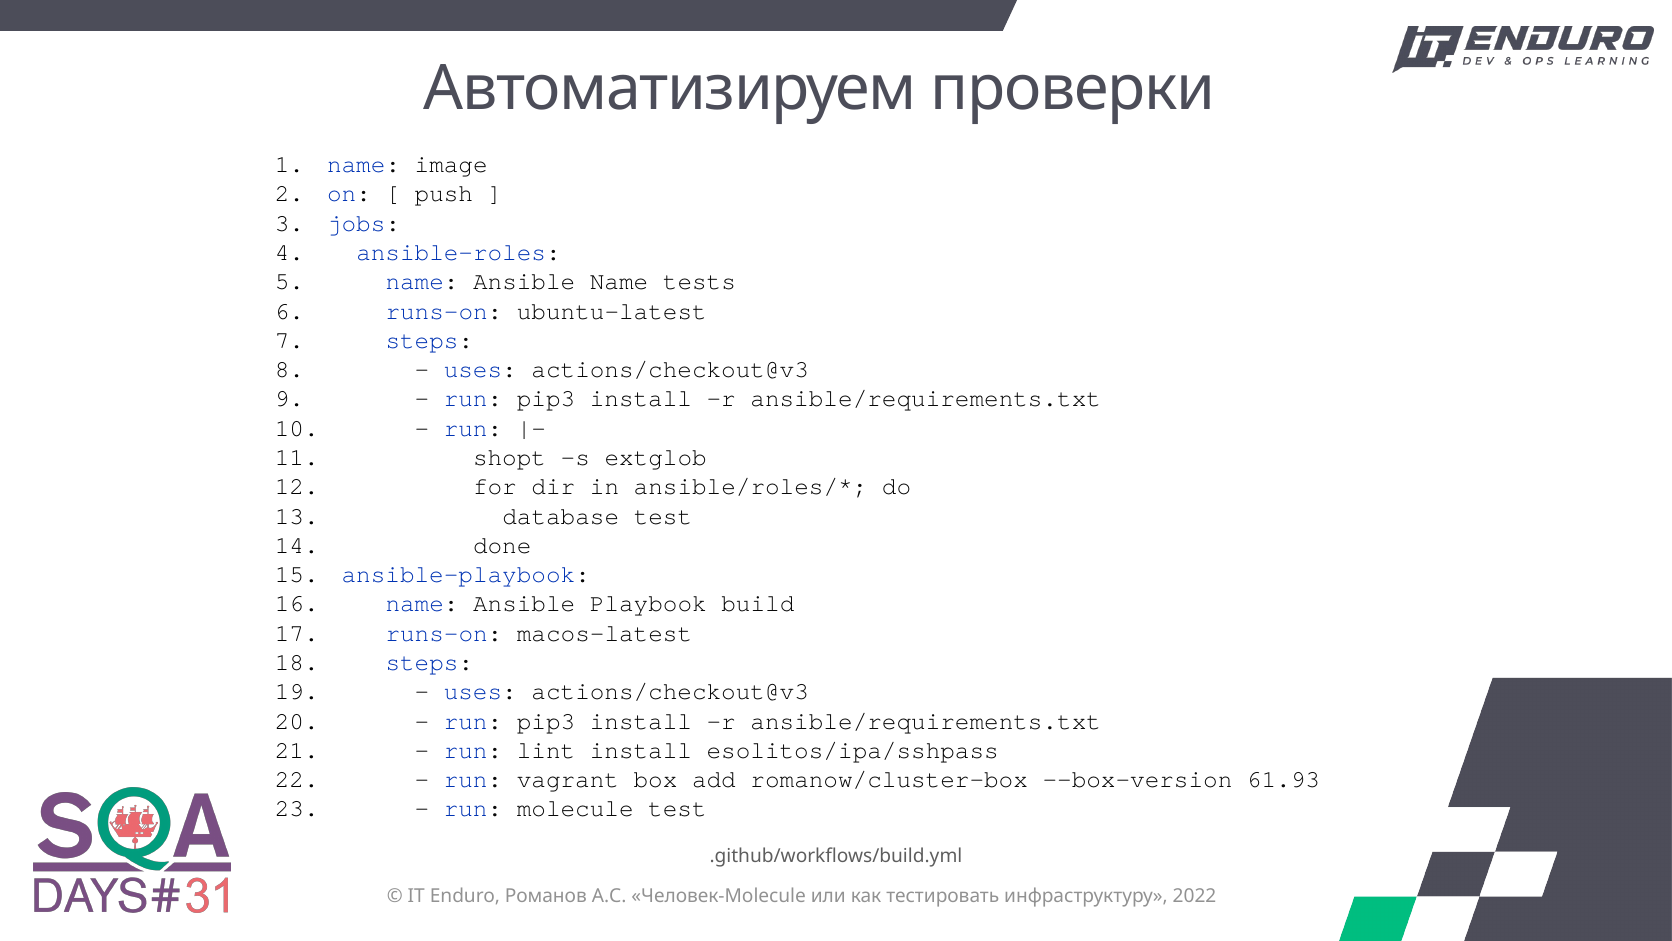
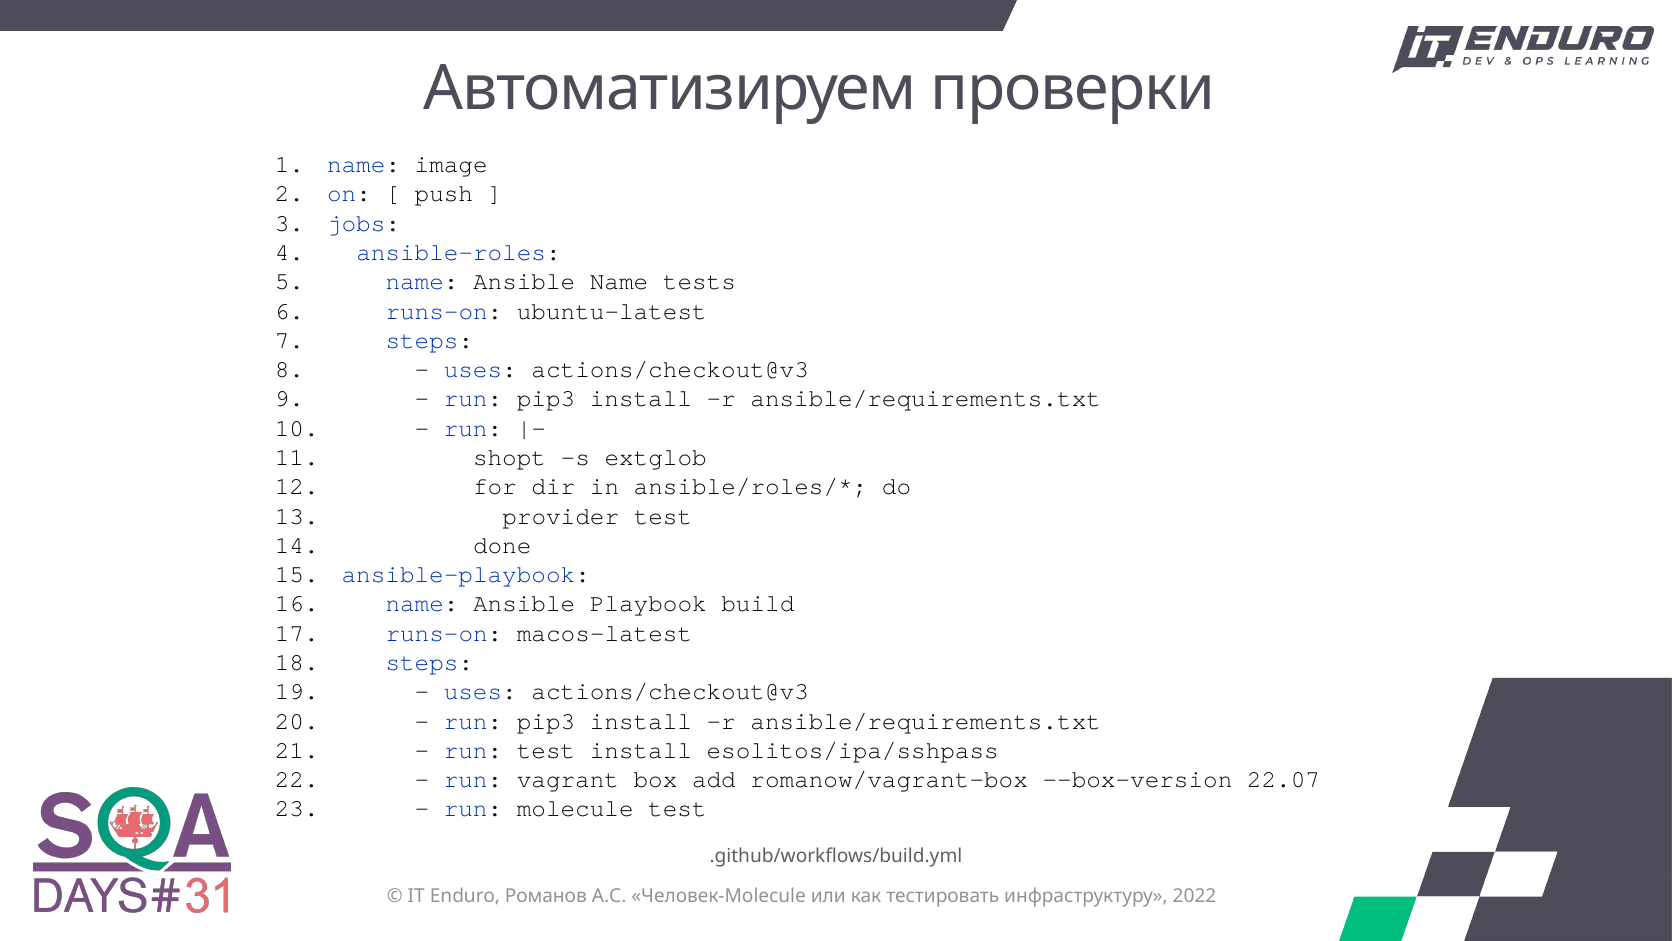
database: database -> provider
run lint: lint -> test
romanow/cluster-box: romanow/cluster-box -> romanow/vagrant-box
61.93: 61.93 -> 22.07
